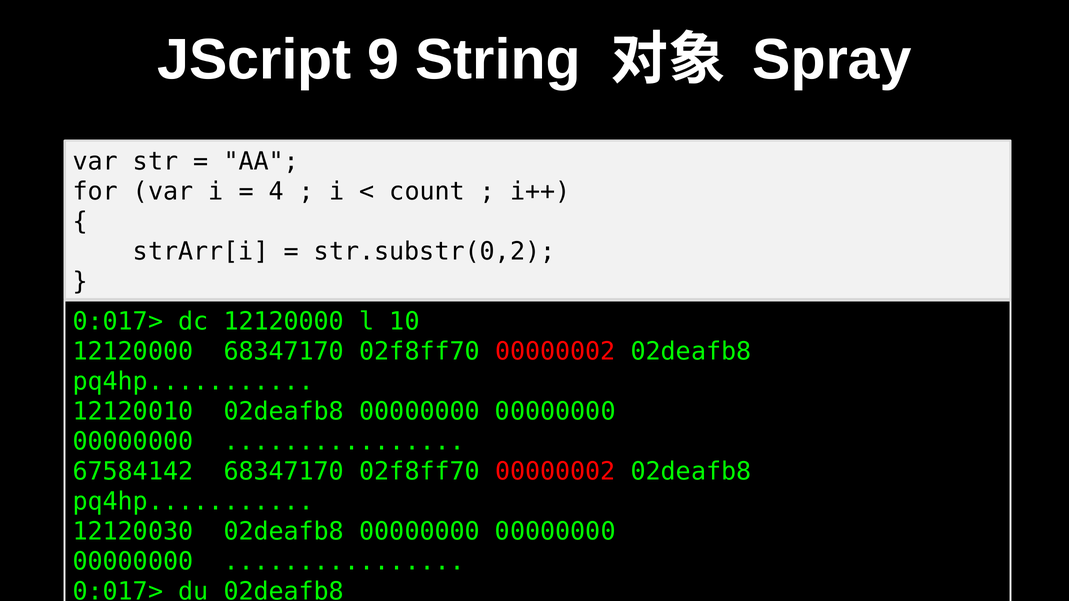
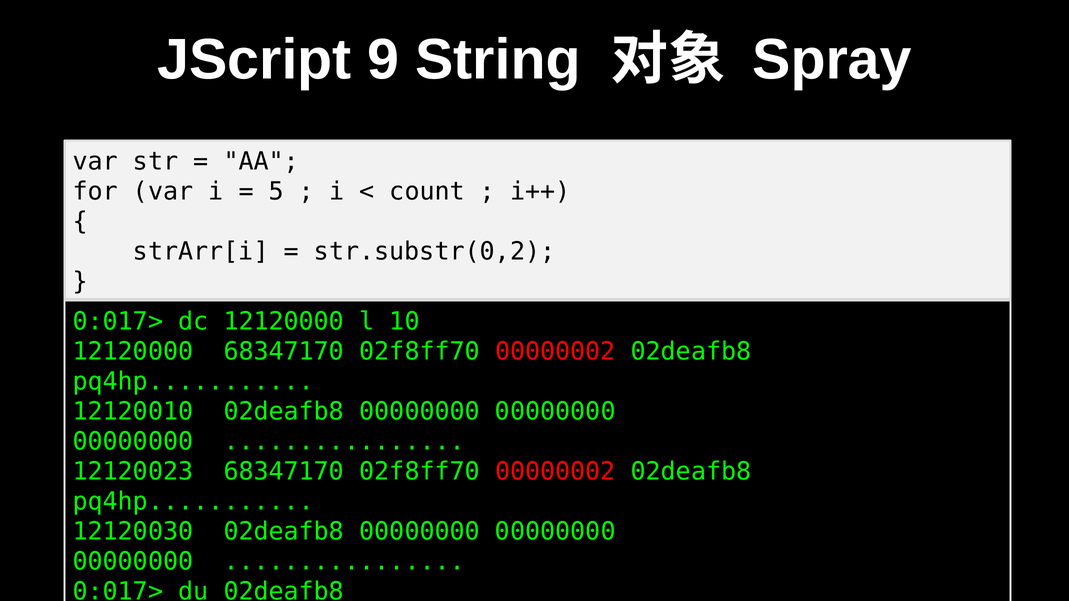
4: 4 -> 5
67584142: 67584142 -> 12120023
